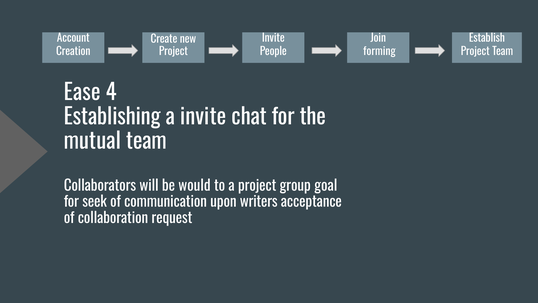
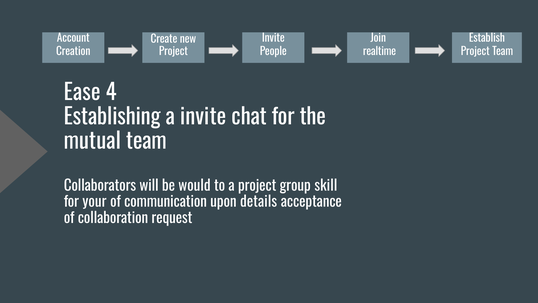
forming: forming -> realtime
goal: goal -> skill
seek: seek -> your
writers: writers -> details
